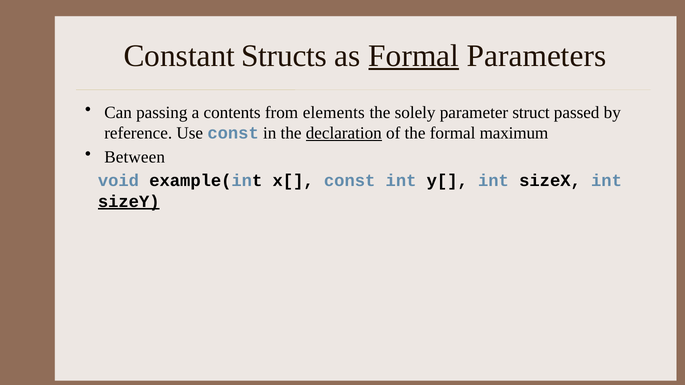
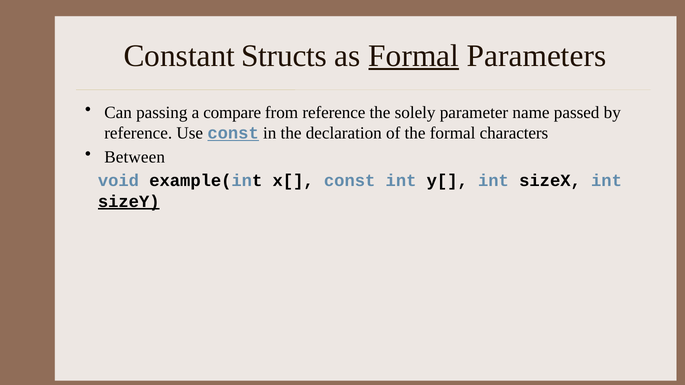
contents: contents -> compare
from elements: elements -> reference
struct: struct -> name
const at (233, 133) underline: none -> present
declaration underline: present -> none
maximum: maximum -> characters
